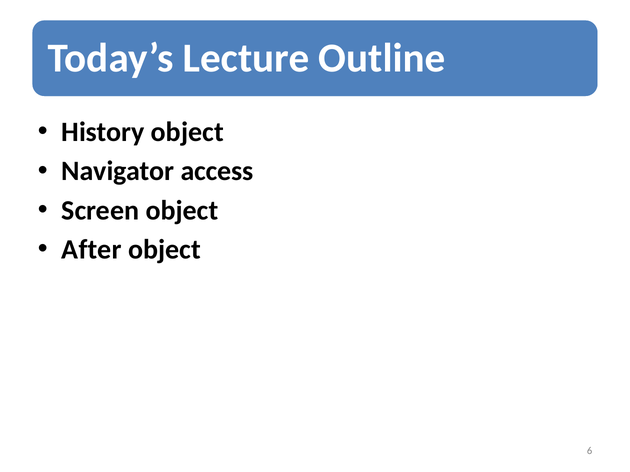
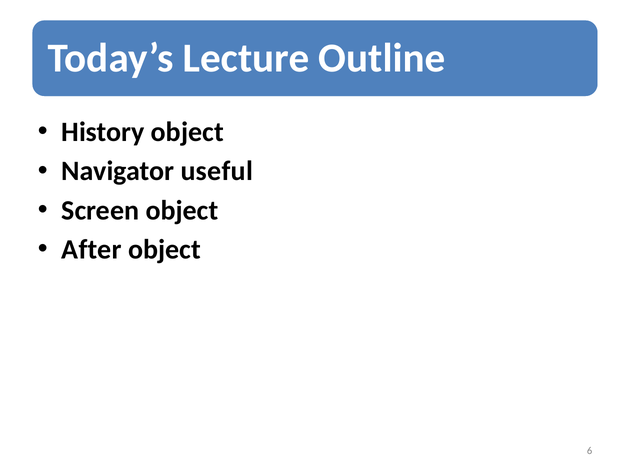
access: access -> useful
